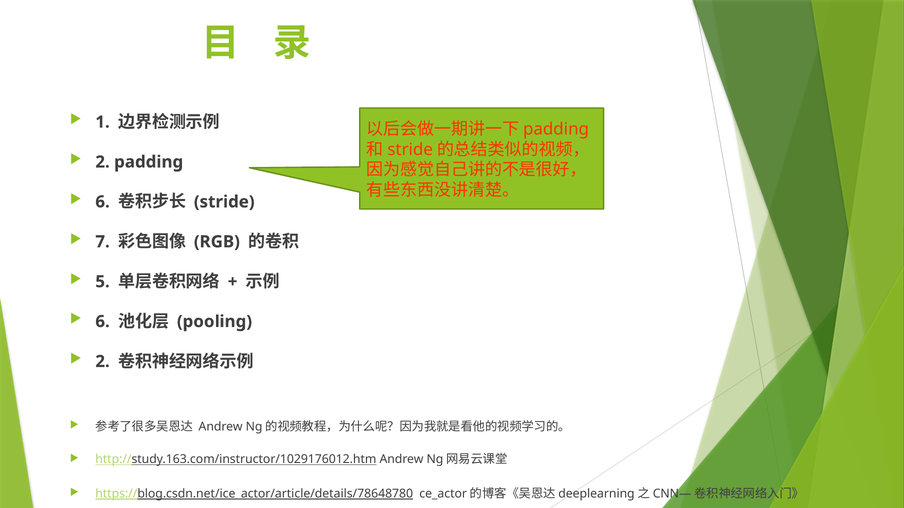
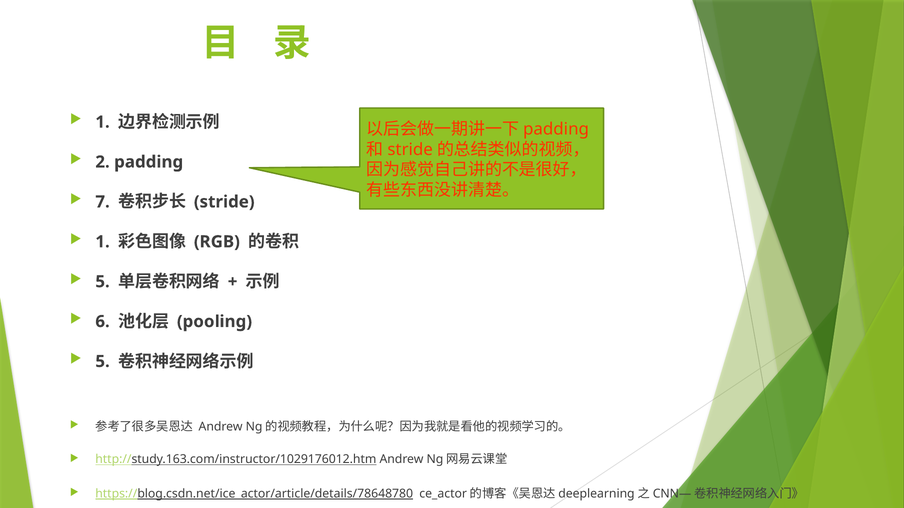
6 at (103, 202): 6 -> 7
7 at (103, 242): 7 -> 1
2 at (103, 362): 2 -> 5
